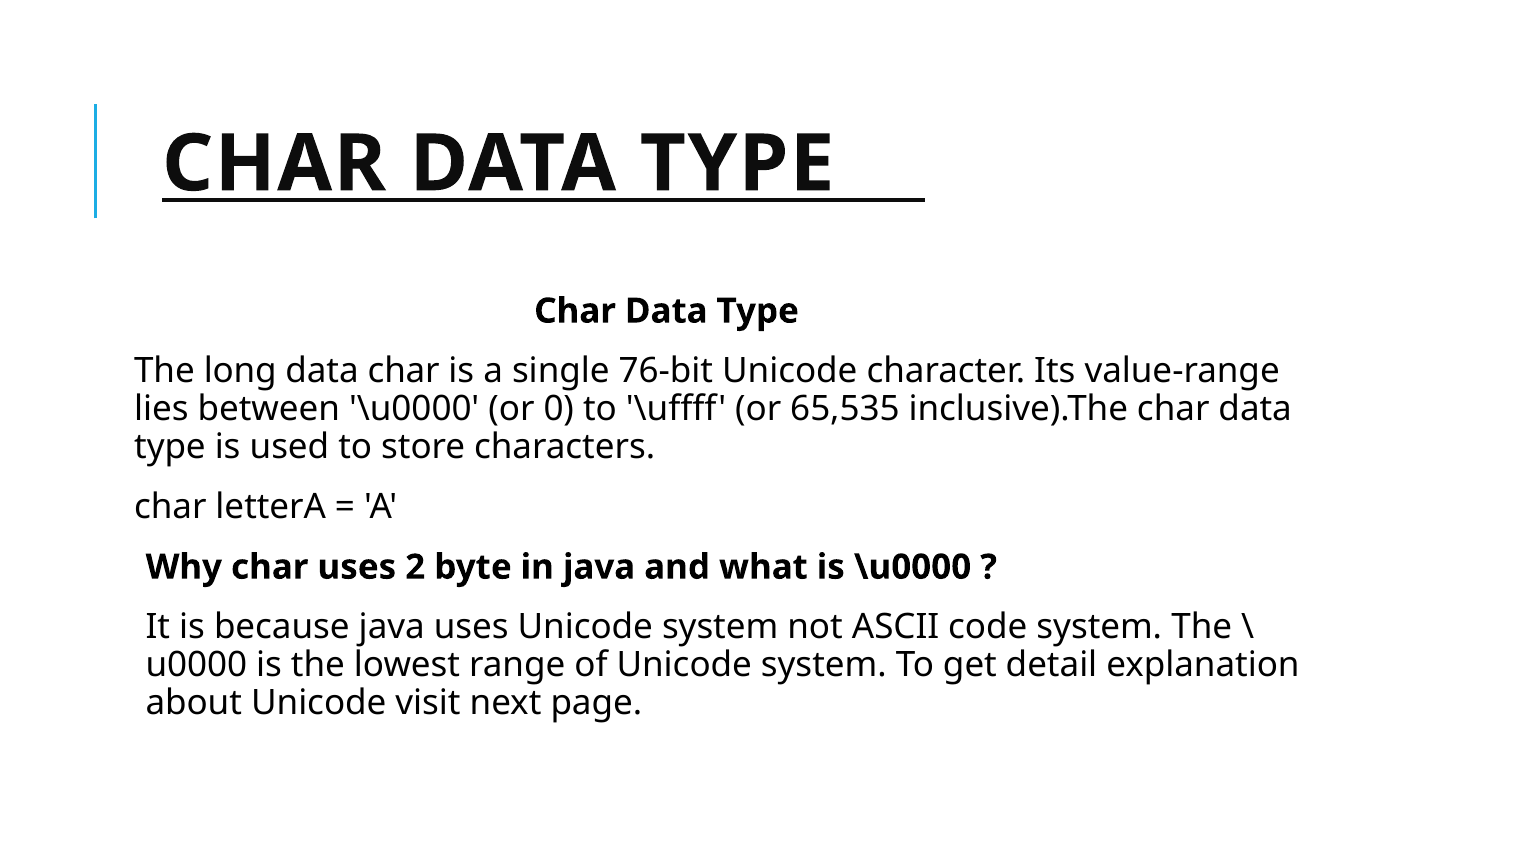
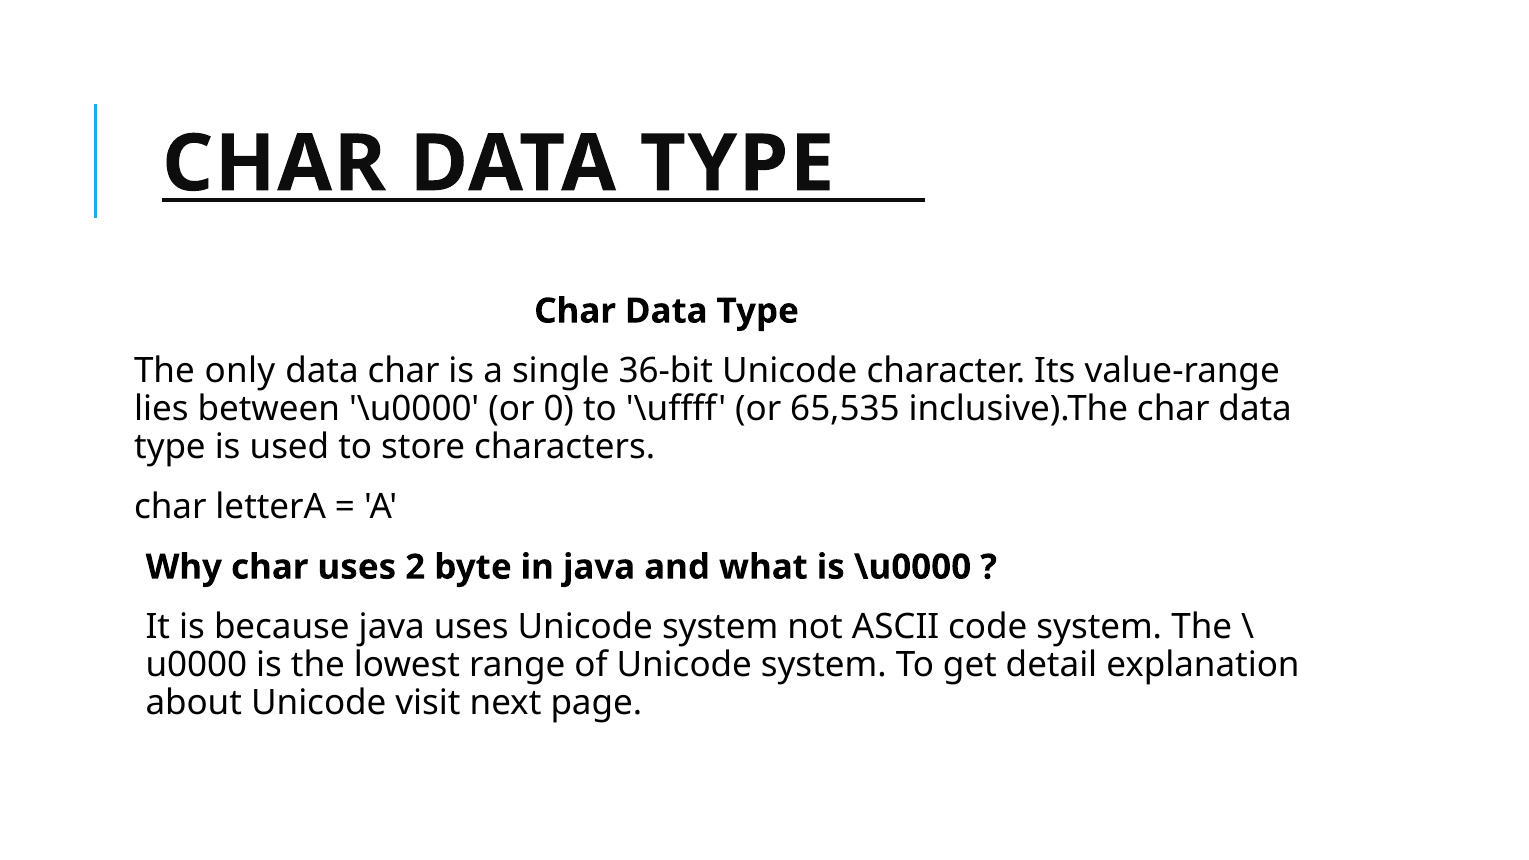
long: long -> only
76-bit: 76-bit -> 36-bit
